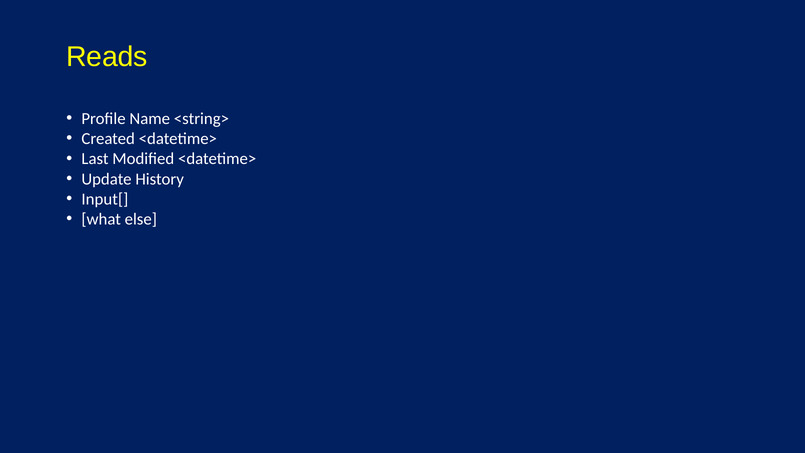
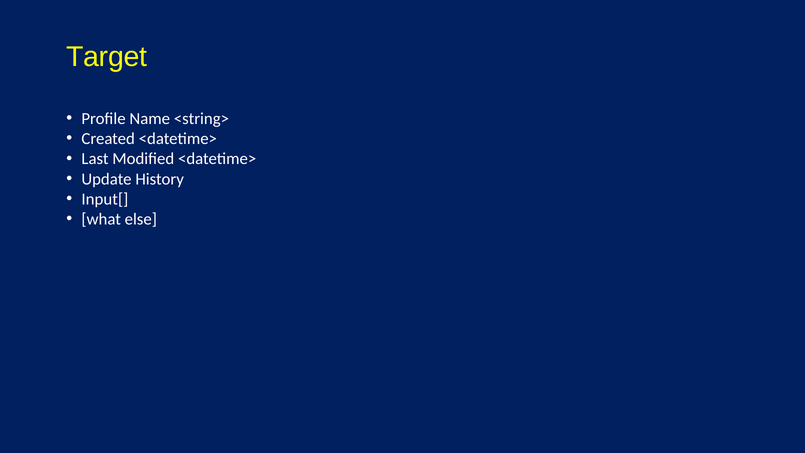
Reads: Reads -> Target
